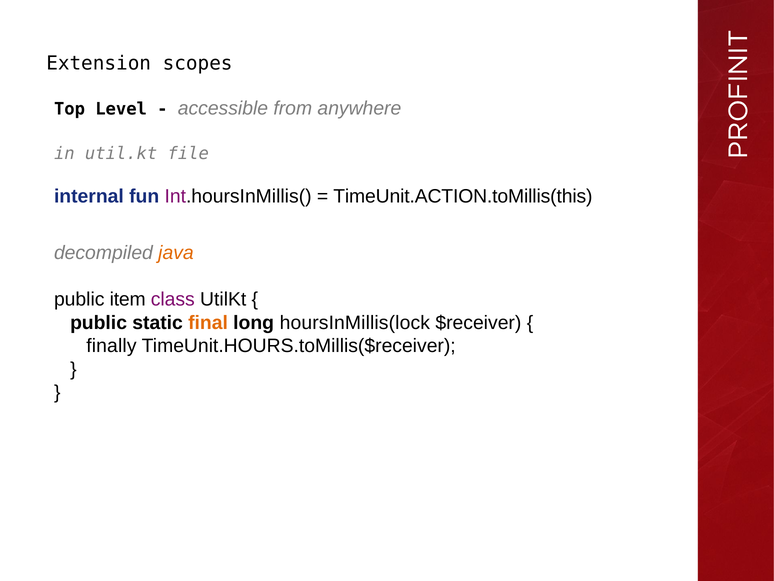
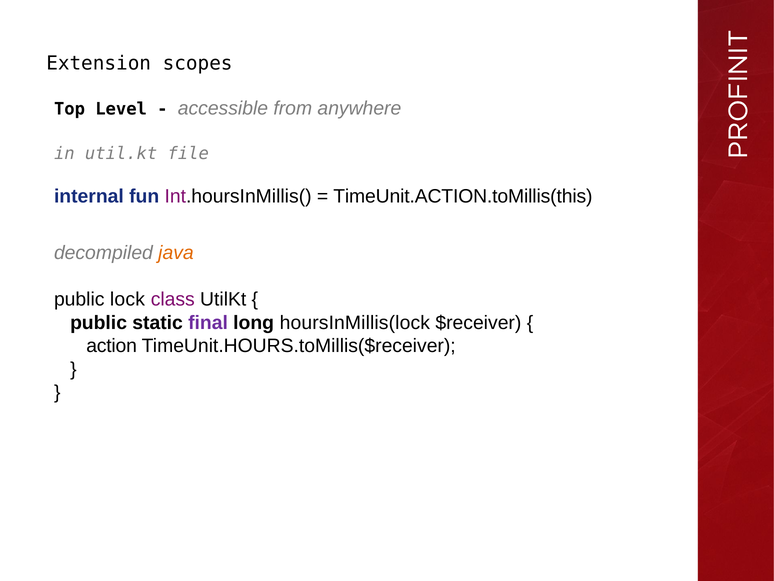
item: item -> lock
final colour: orange -> purple
finally: finally -> action
